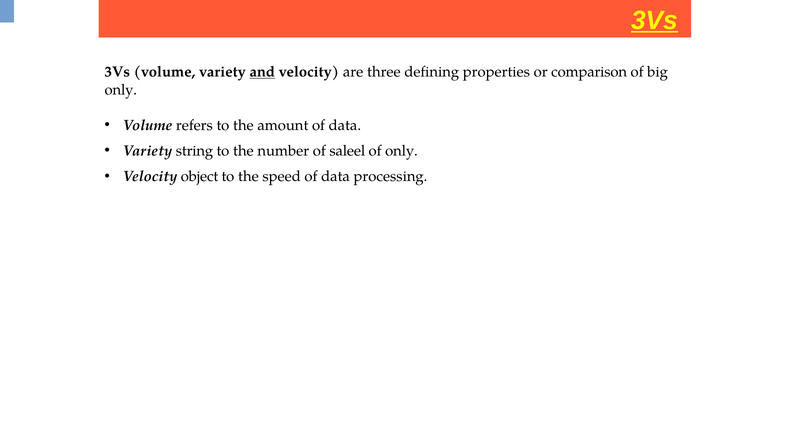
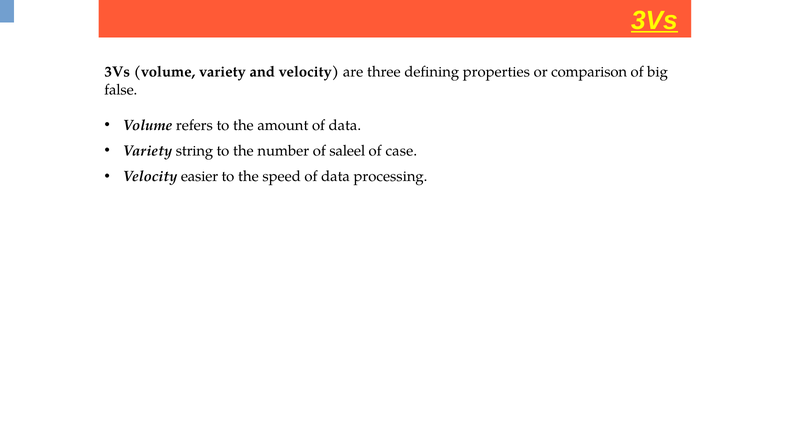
and underline: present -> none
only at (121, 90): only -> false
of only: only -> case
object: object -> easier
